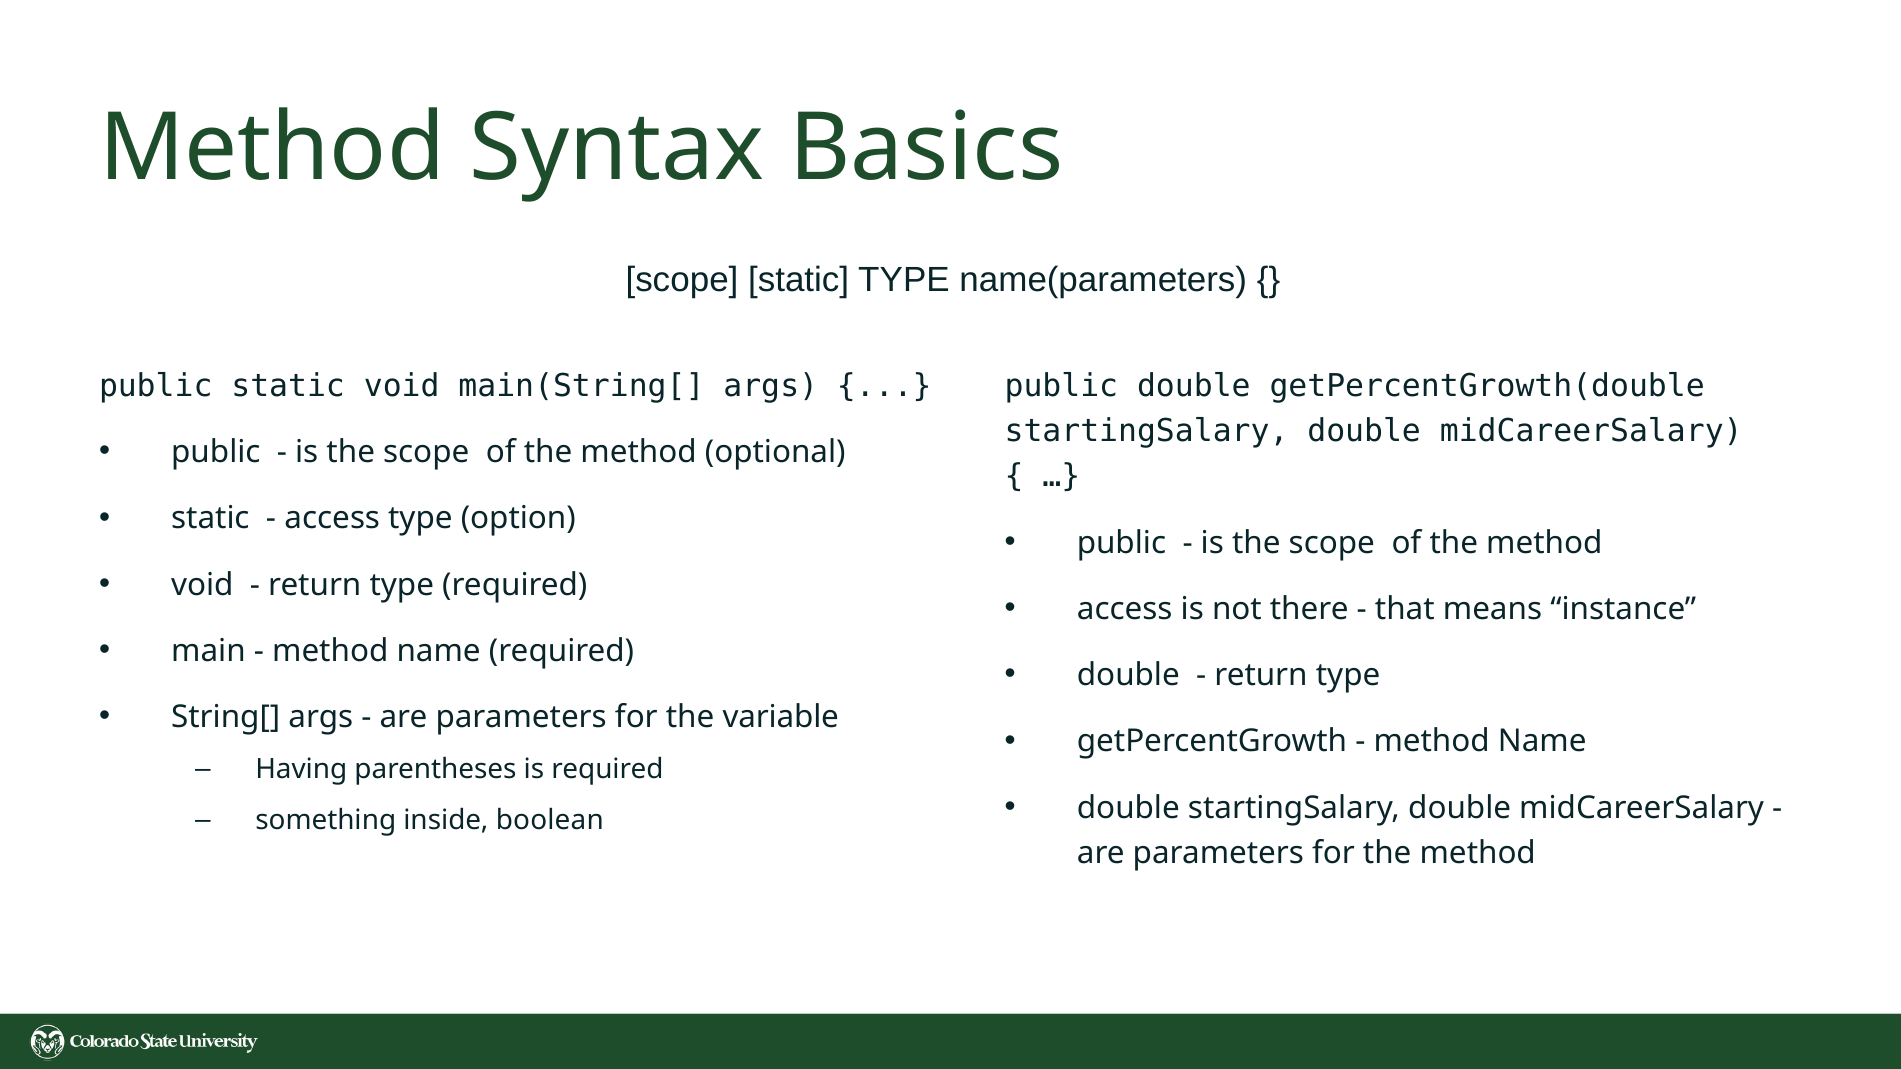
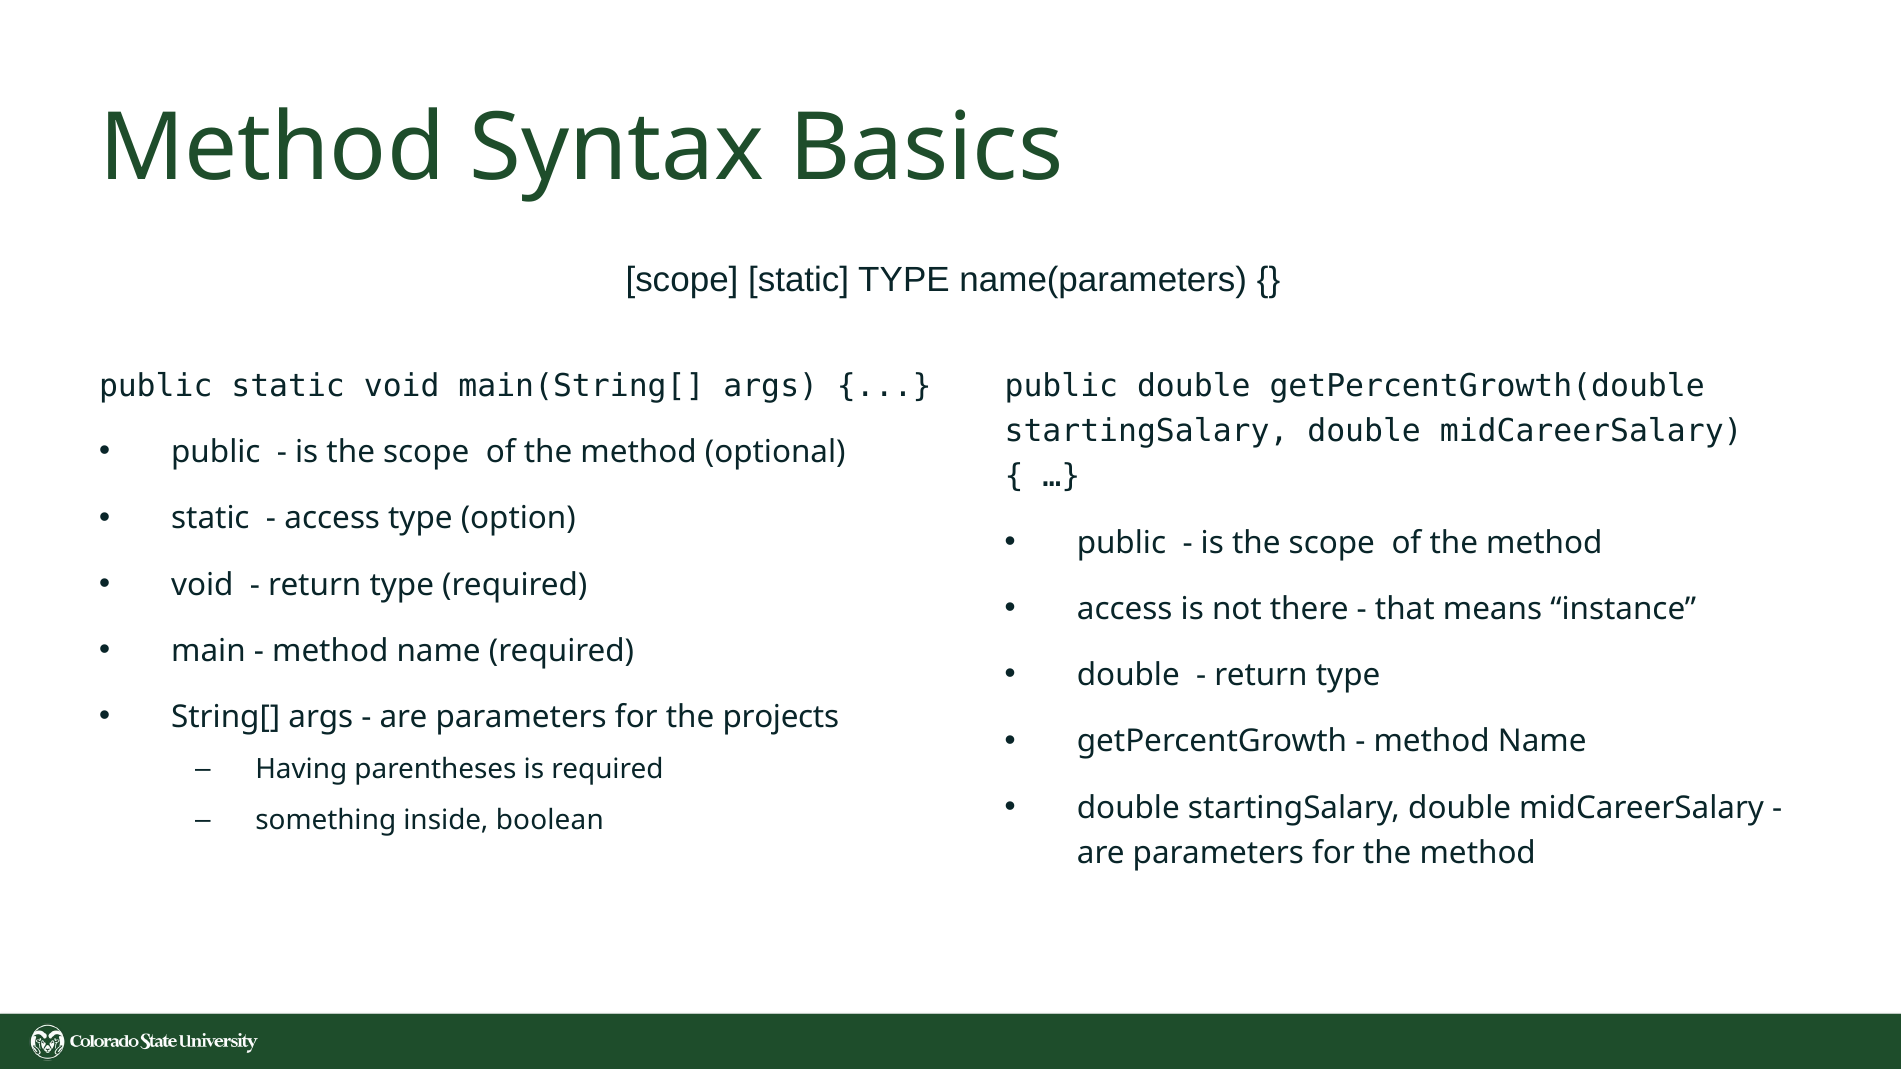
variable: variable -> projects
